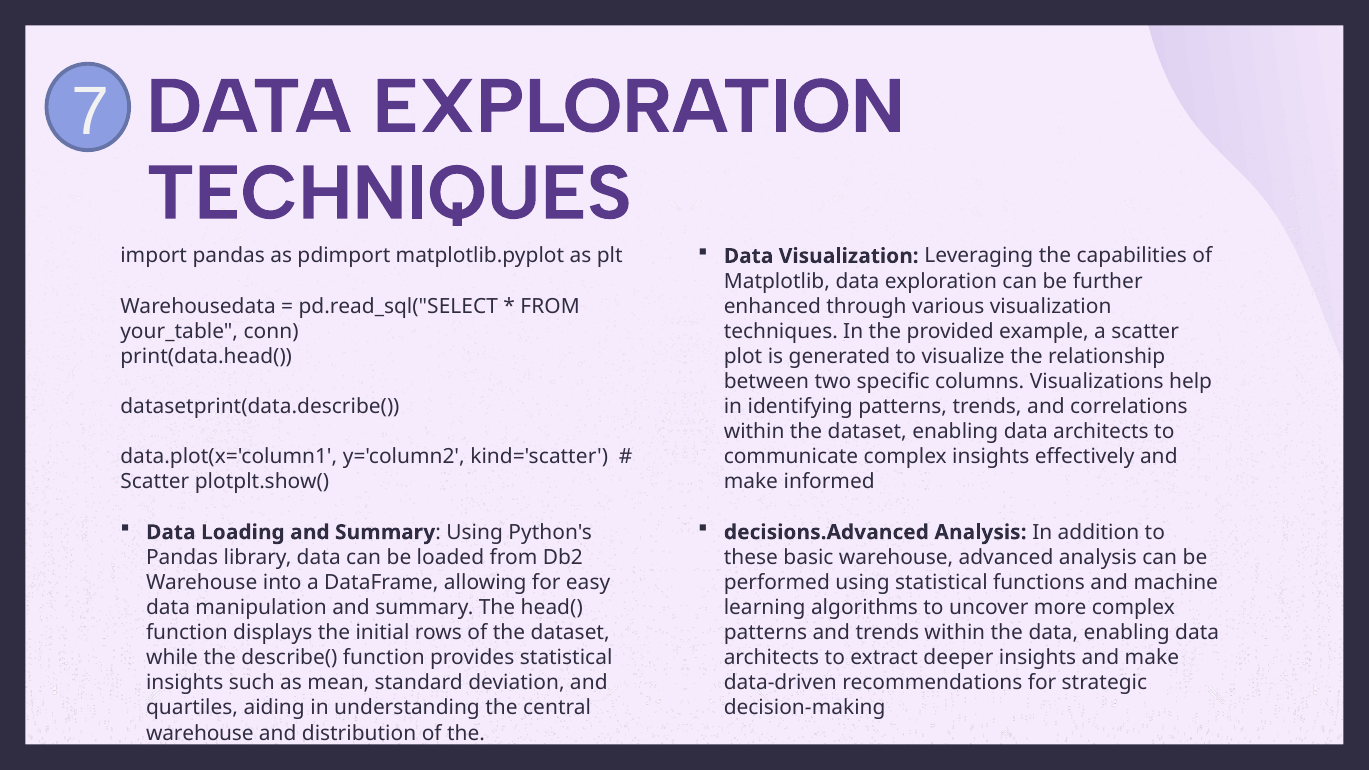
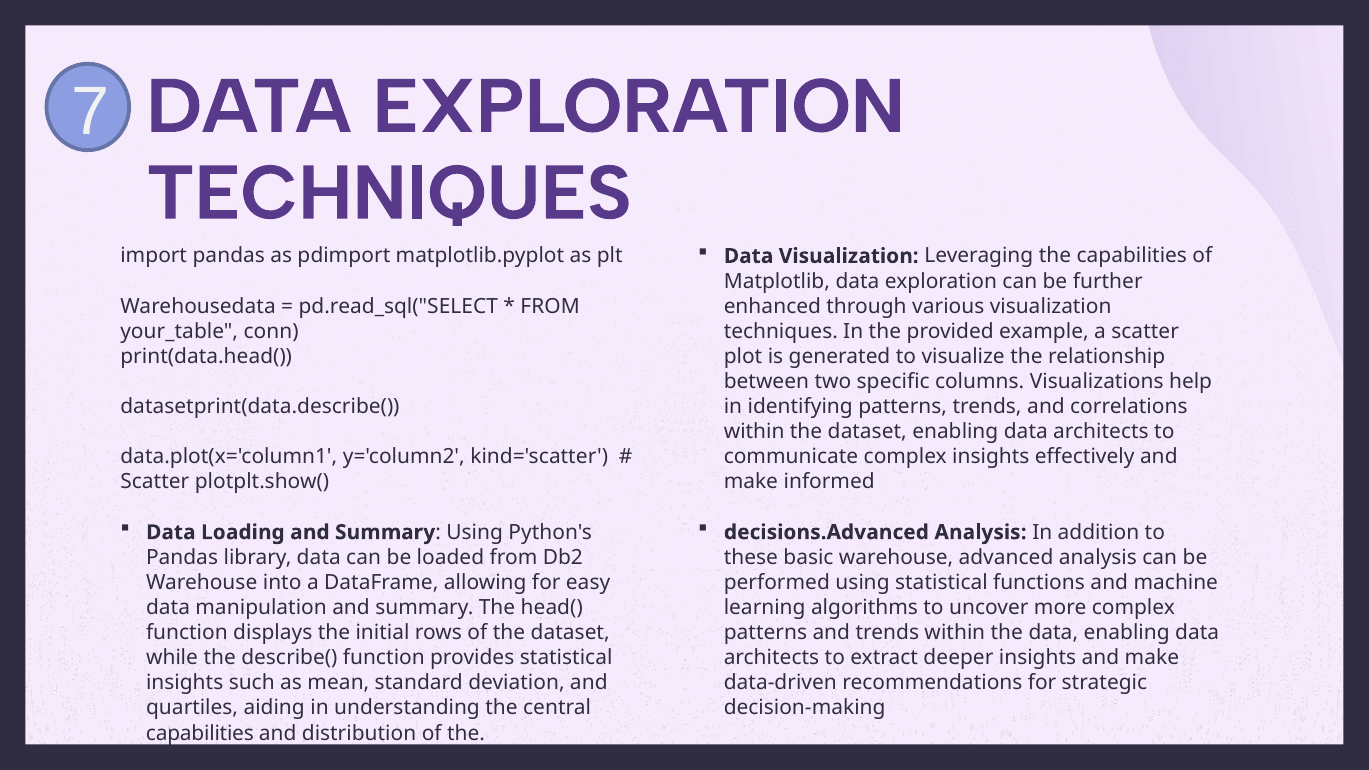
warehouse at (200, 733): warehouse -> capabilities
